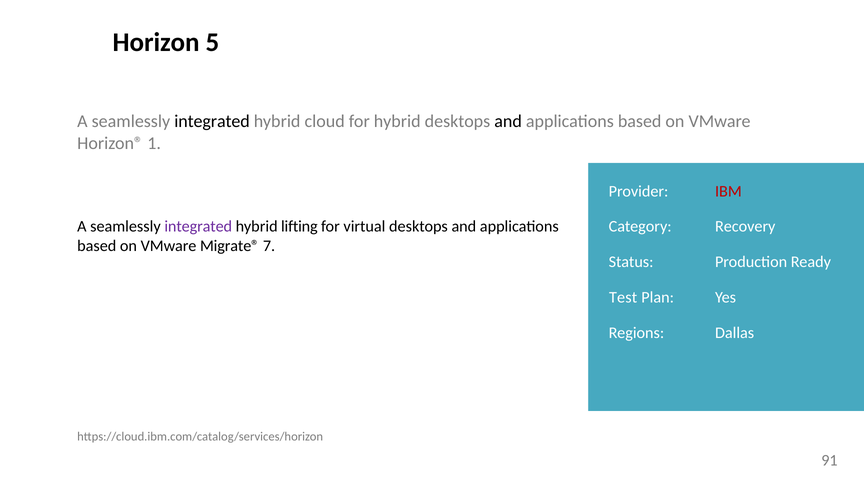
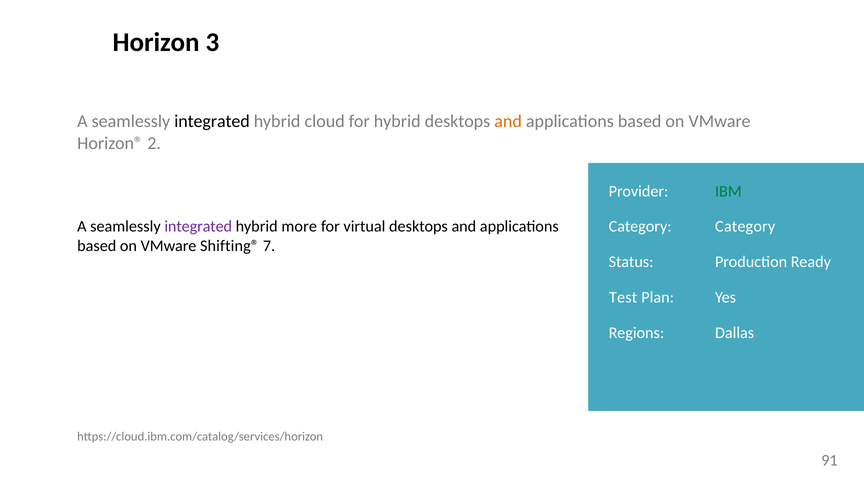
5: 5 -> 3
and at (508, 122) colour: black -> orange
1: 1 -> 2
IBM colour: red -> green
lifting: lifting -> more
Category Recovery: Recovery -> Category
Migrate®: Migrate® -> Shifting®
